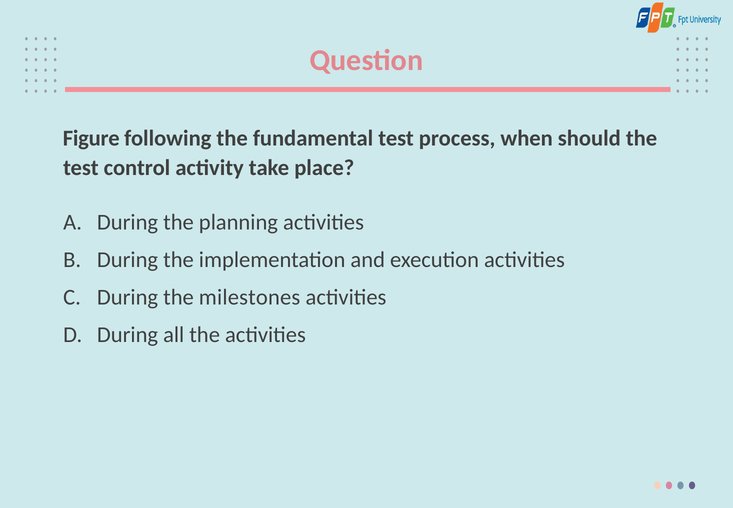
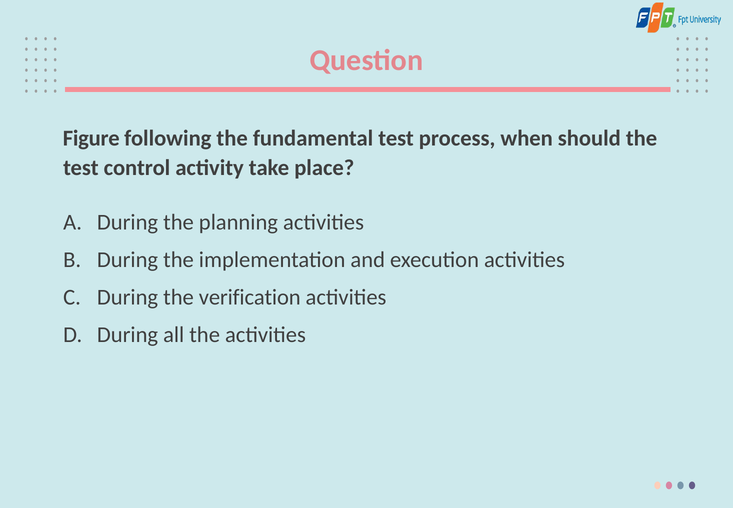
milestones: milestones -> verification
